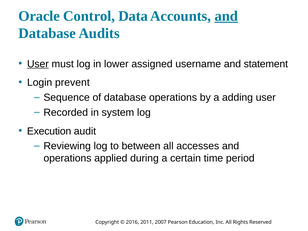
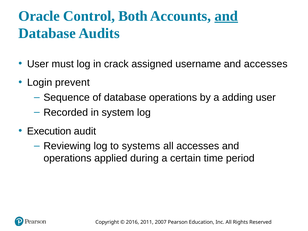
Data: Data -> Both
User at (38, 64) underline: present -> none
lower: lower -> crack
and statement: statement -> accesses
between: between -> systems
